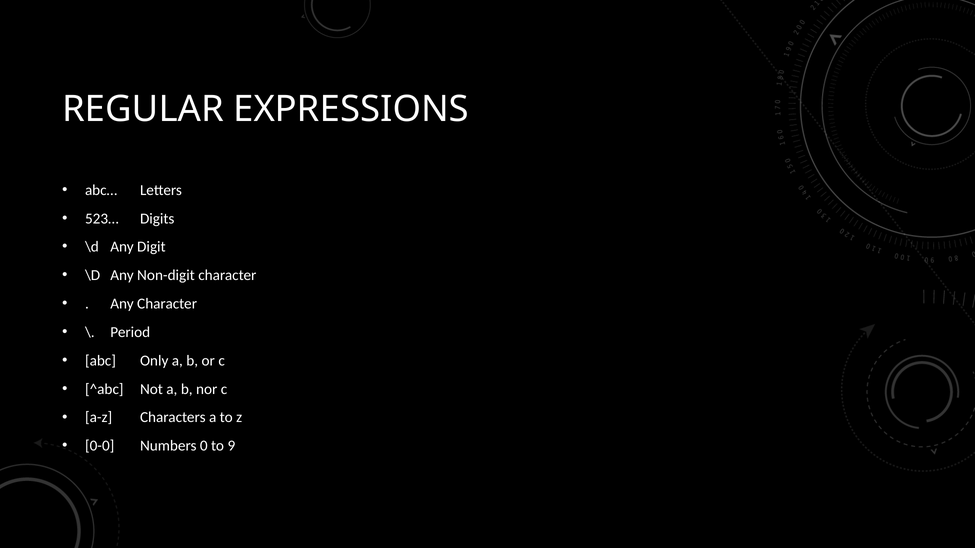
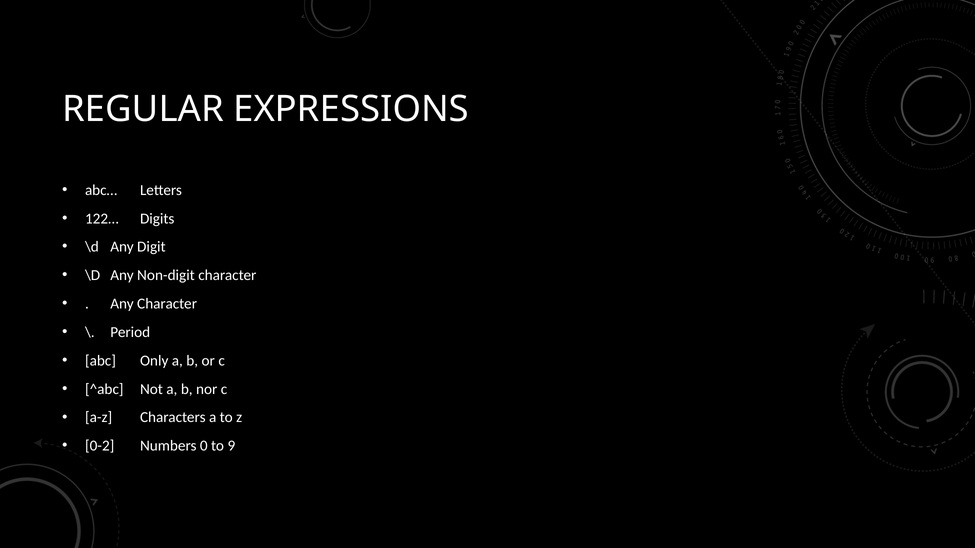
523…: 523… -> 122…
0-0: 0-0 -> 0-2
